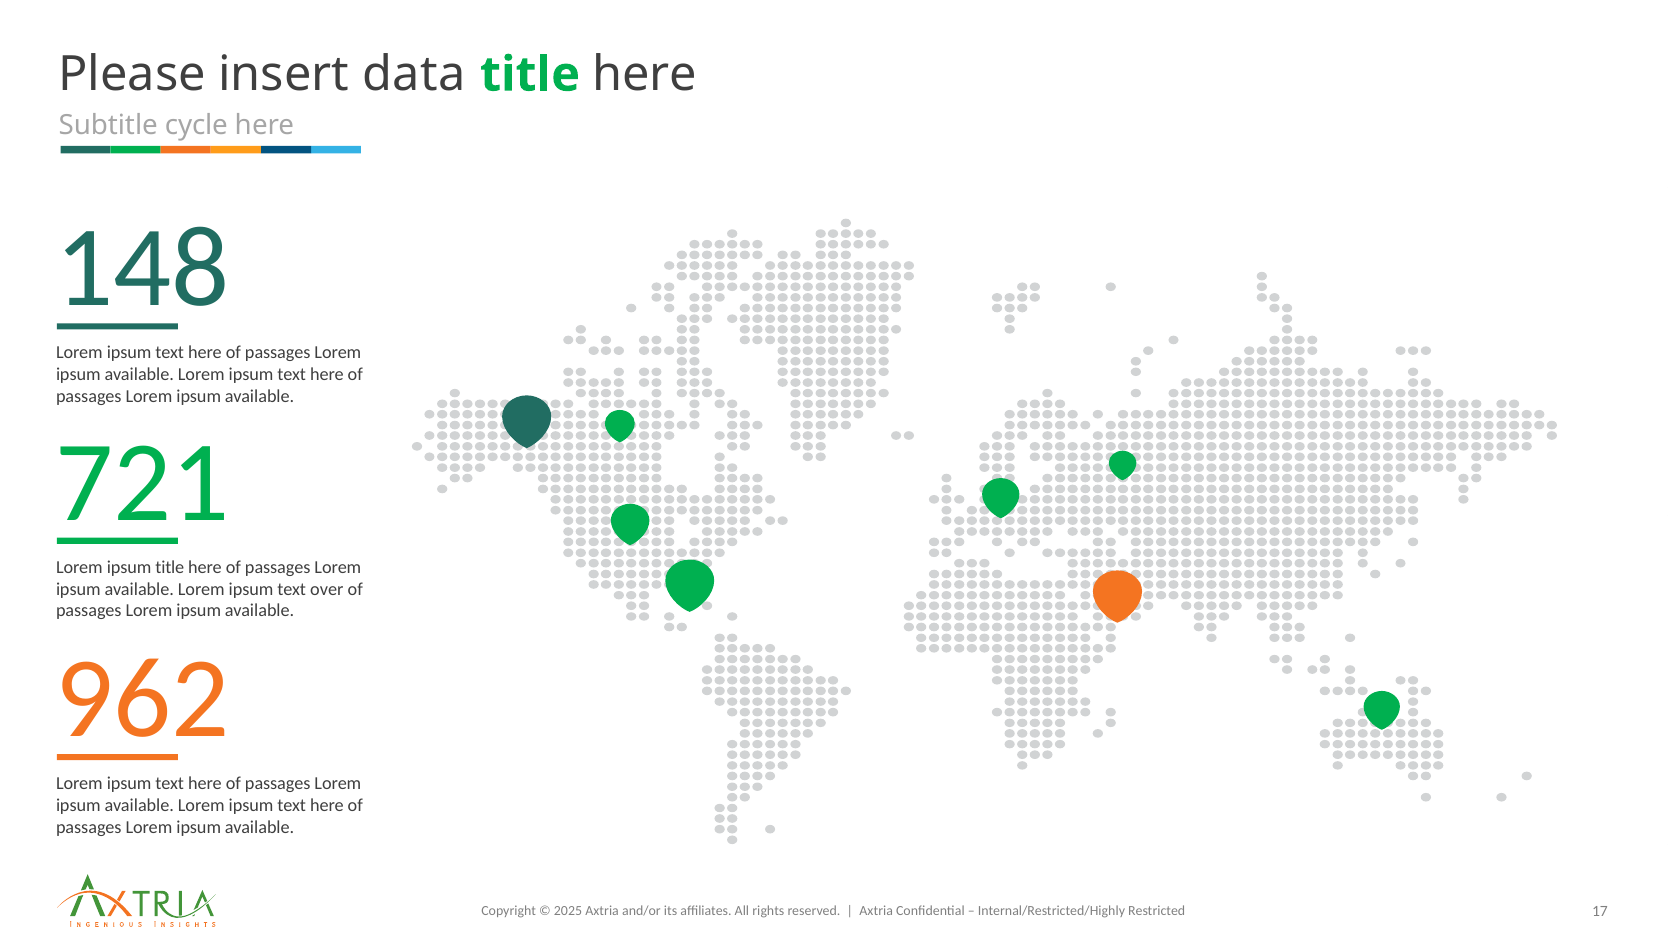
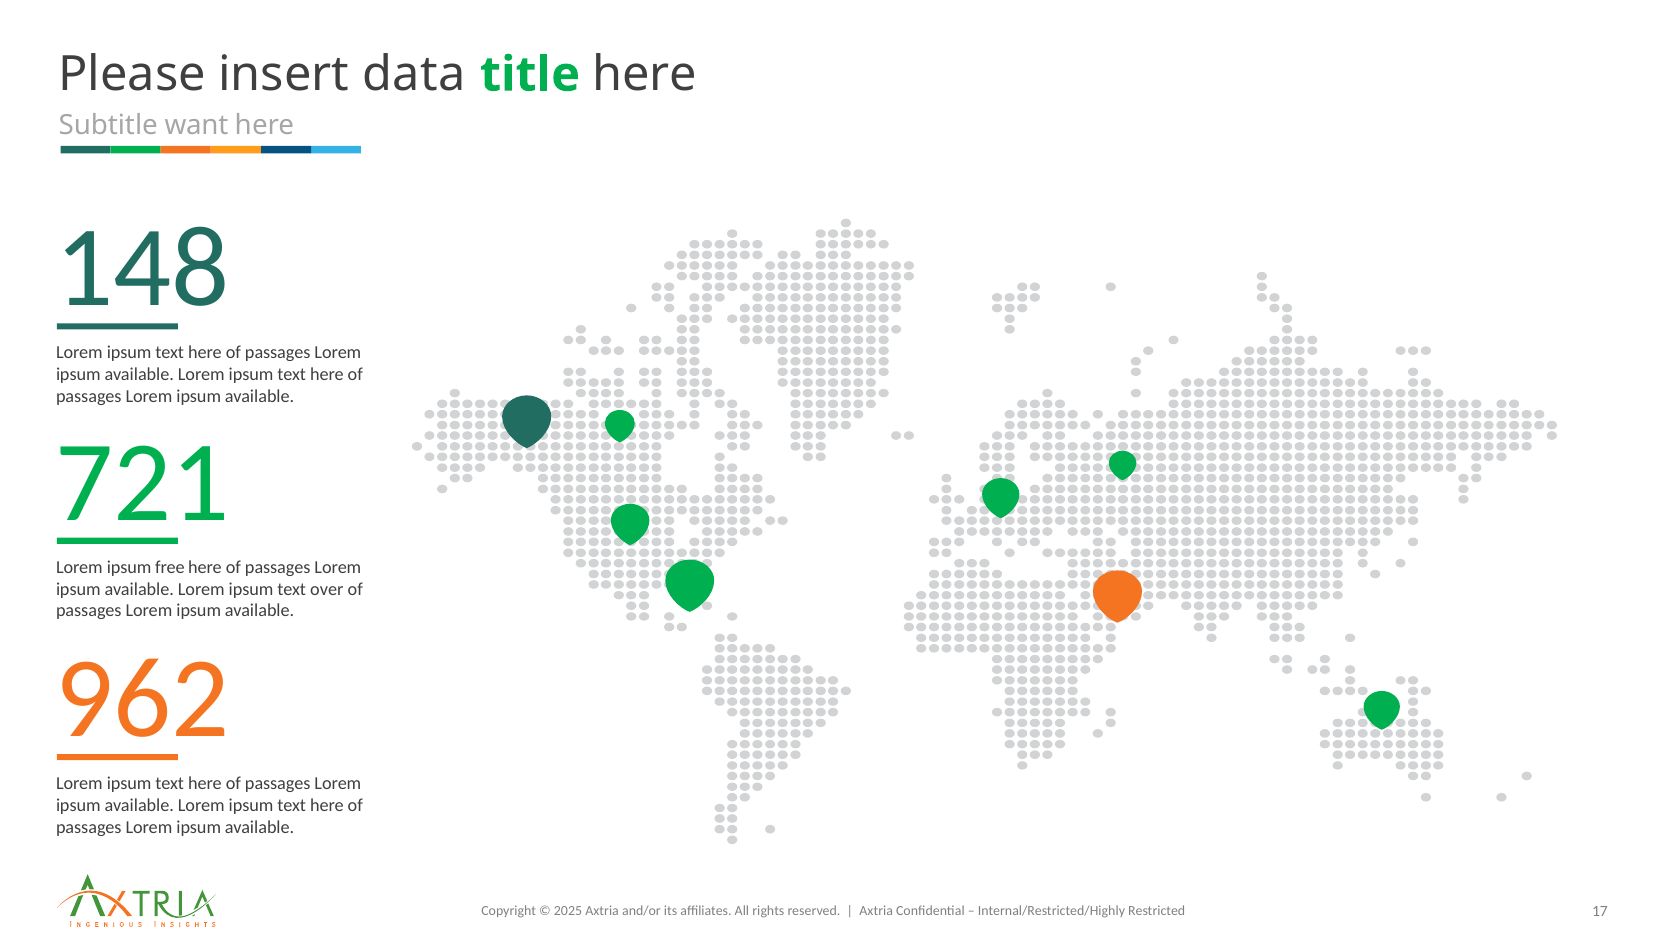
cycle: cycle -> want
ipsum title: title -> free
